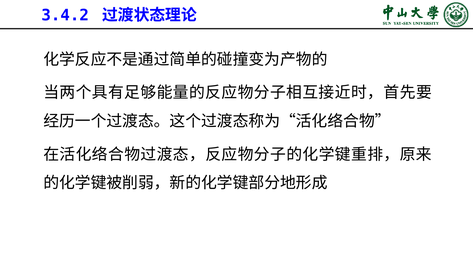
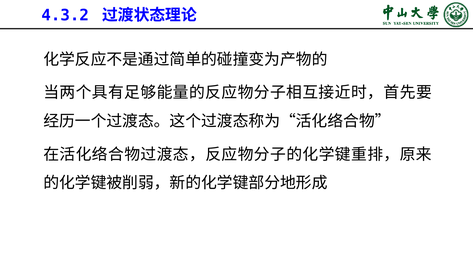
3.4.2: 3.4.2 -> 4.3.2
